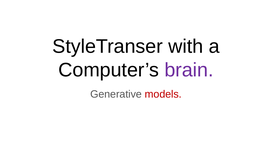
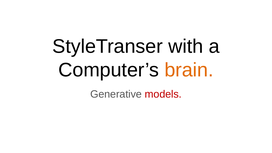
brain colour: purple -> orange
